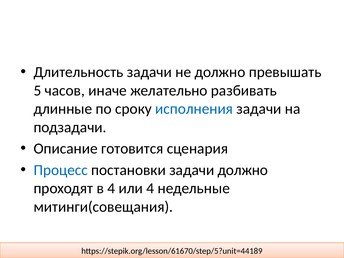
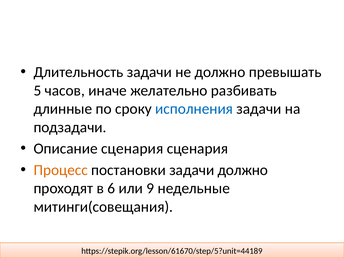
Описание готовится: готовится -> сценария
Процесс colour: blue -> orange
в 4: 4 -> 6
или 4: 4 -> 9
